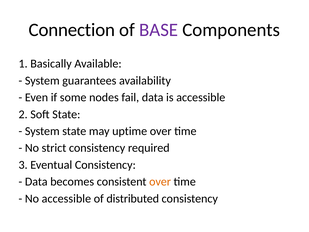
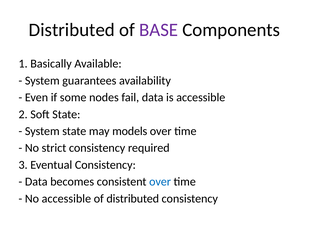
Connection at (72, 30): Connection -> Distributed
uptime: uptime -> models
over at (160, 182) colour: orange -> blue
